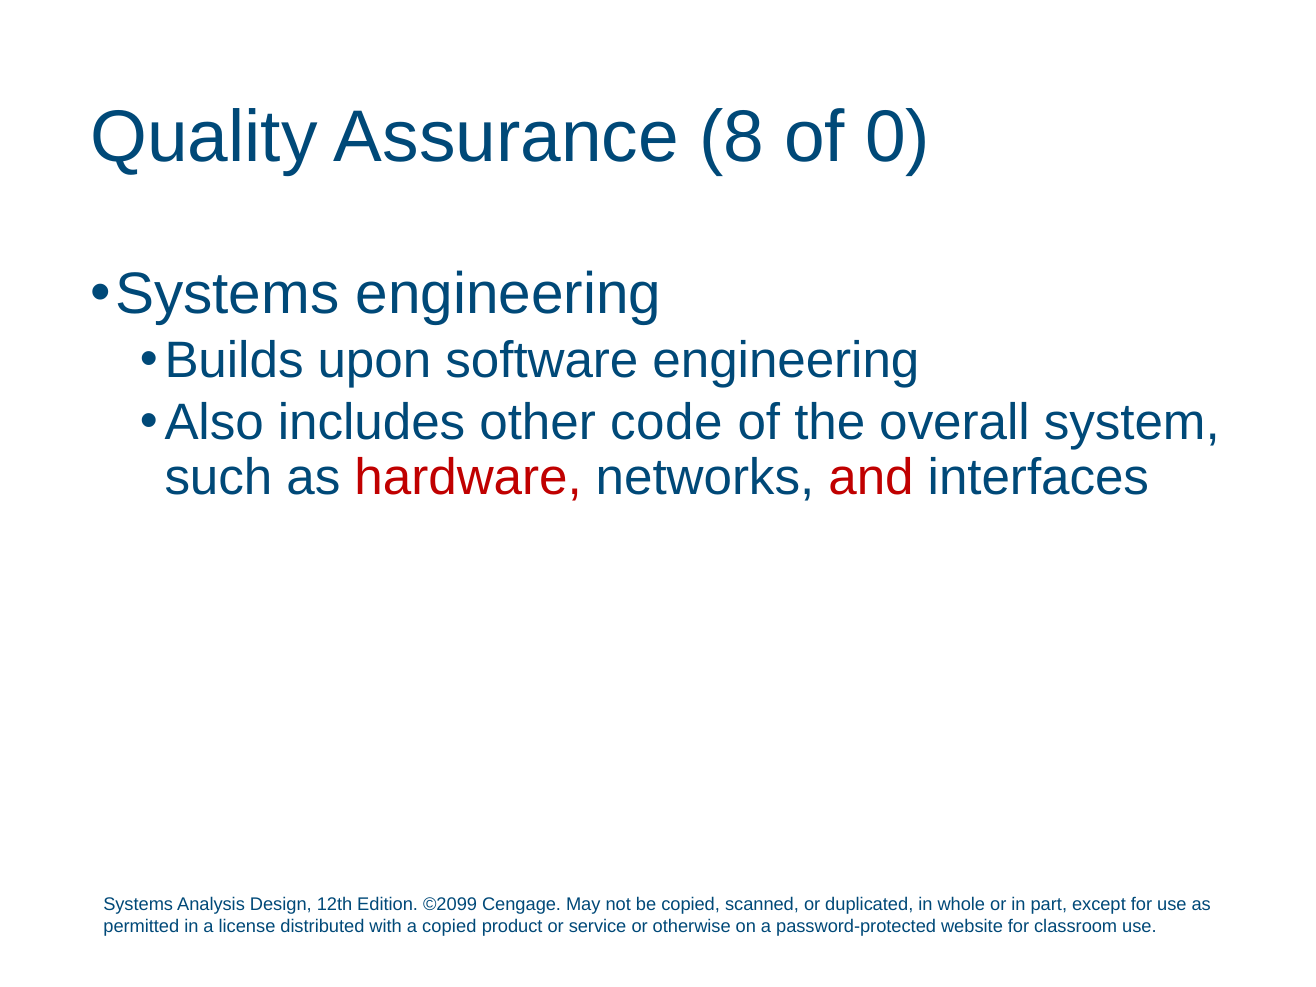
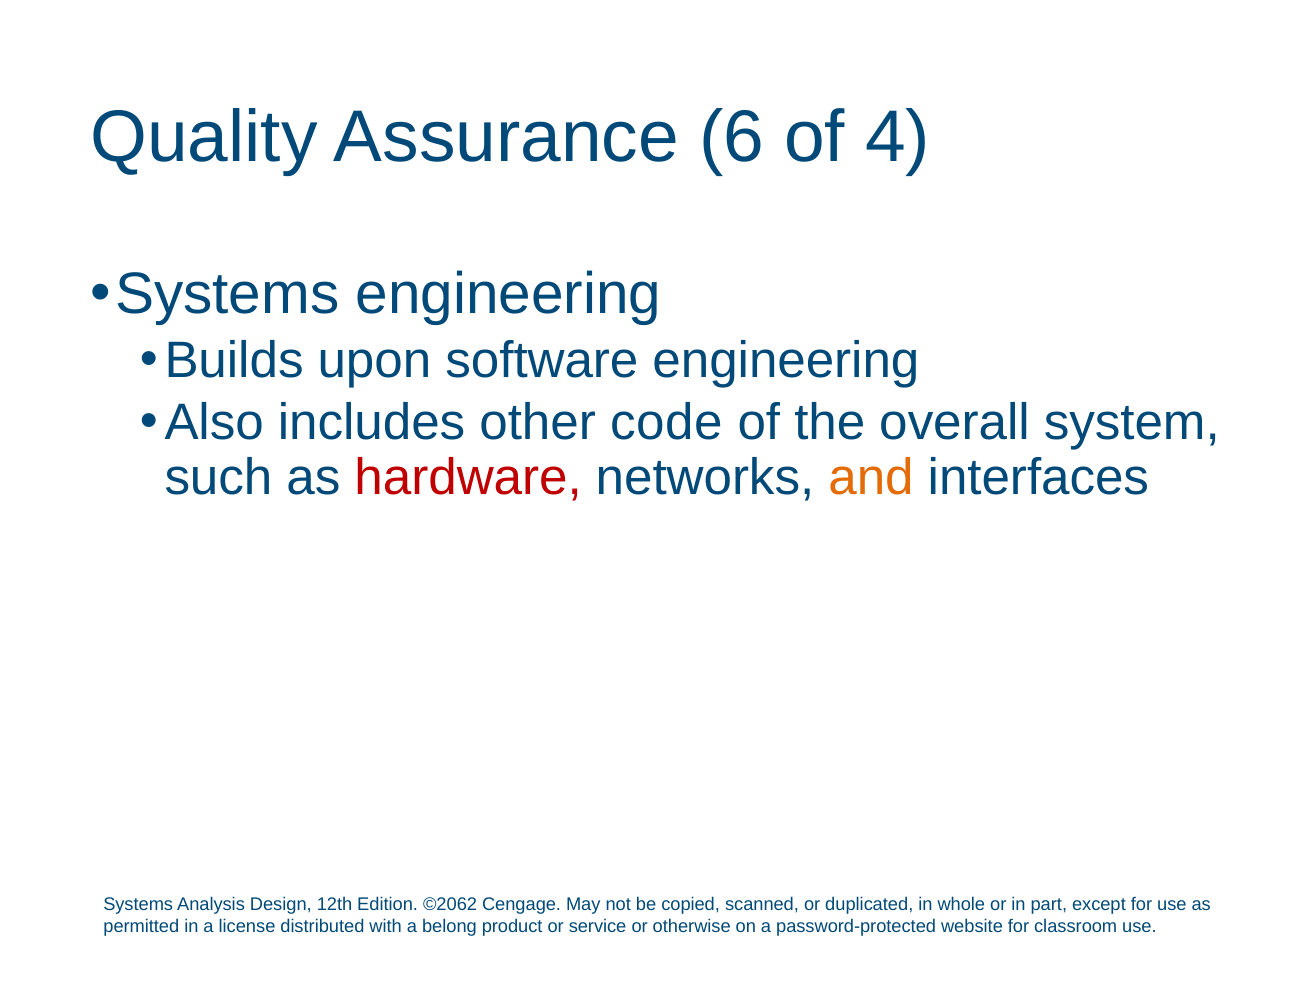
8: 8 -> 6
0: 0 -> 4
and colour: red -> orange
©2099: ©2099 -> ©2062
a copied: copied -> belong
